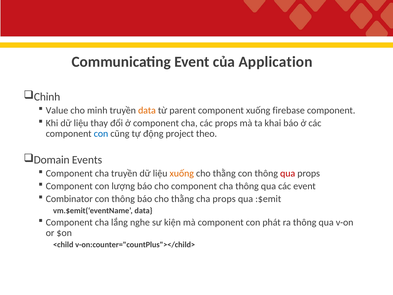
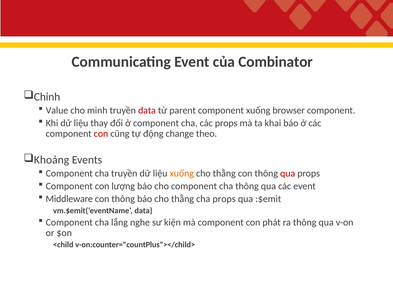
Application: Application -> Combinator
data at (147, 110) colour: orange -> red
firebase: firebase -> browser
con at (101, 134) colour: blue -> red
project: project -> change
Domain: Domain -> Khoảng
Combinator: Combinator -> Middleware
